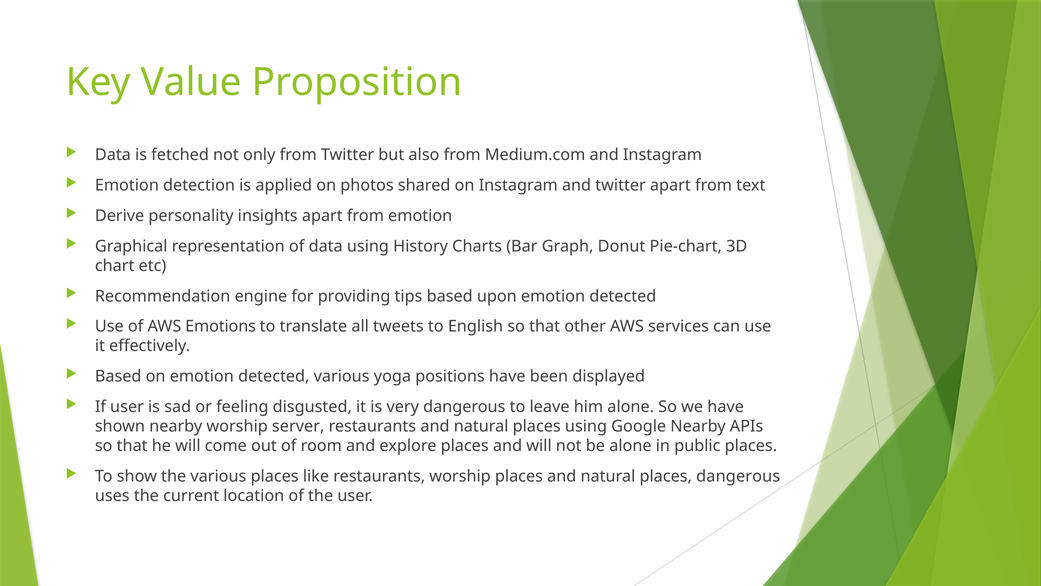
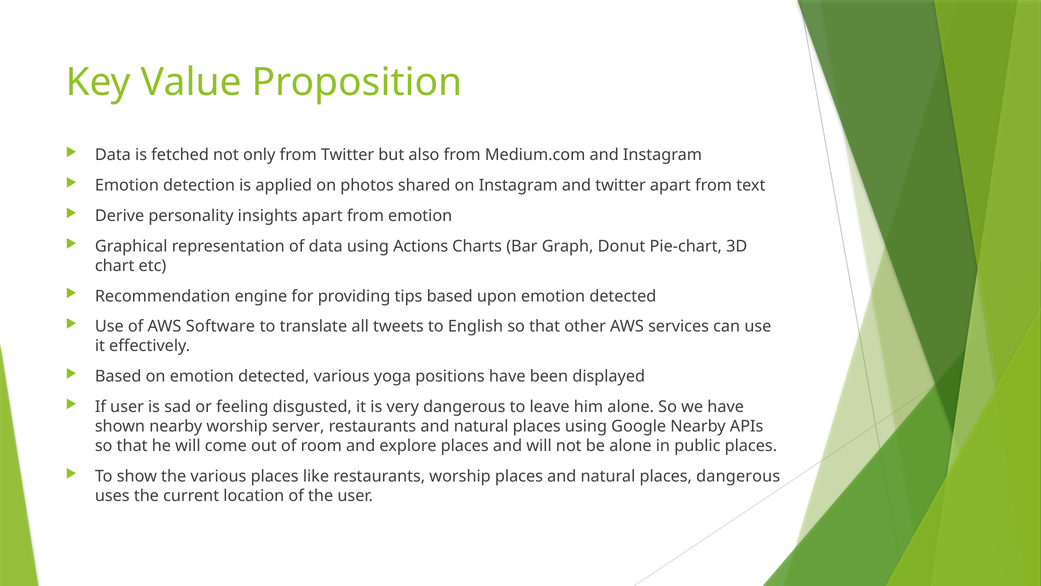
History: History -> Actions
Emotions: Emotions -> Software
